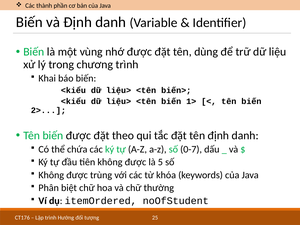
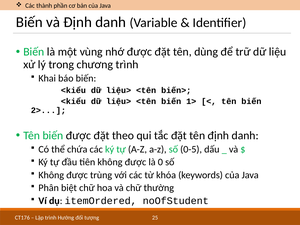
0-7: 0-7 -> 0-5
5: 5 -> 0
